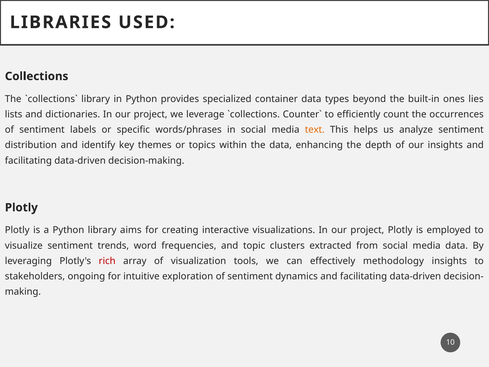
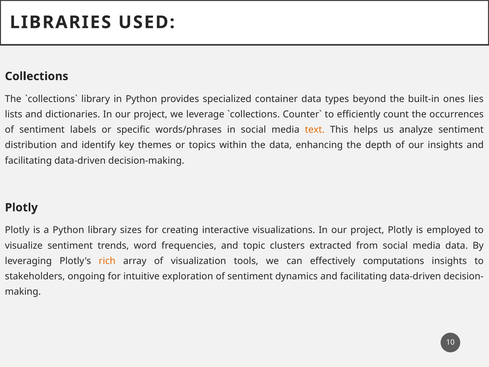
aims: aims -> sizes
rich colour: red -> orange
methodology: methodology -> computations
